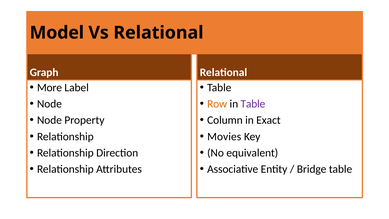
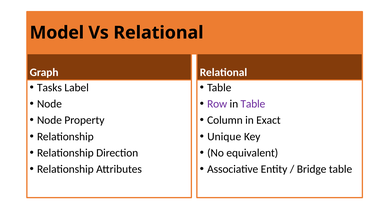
More: More -> Tasks
Row colour: orange -> purple
Movies: Movies -> Unique
